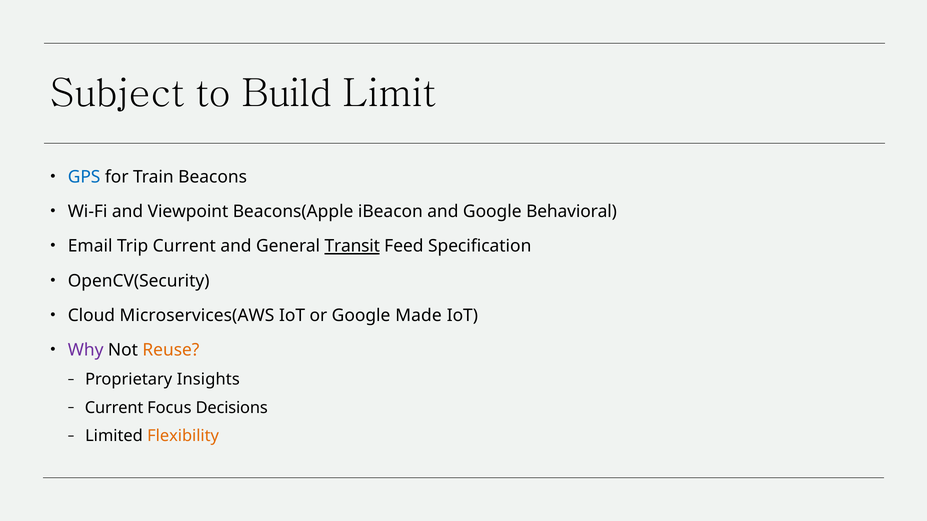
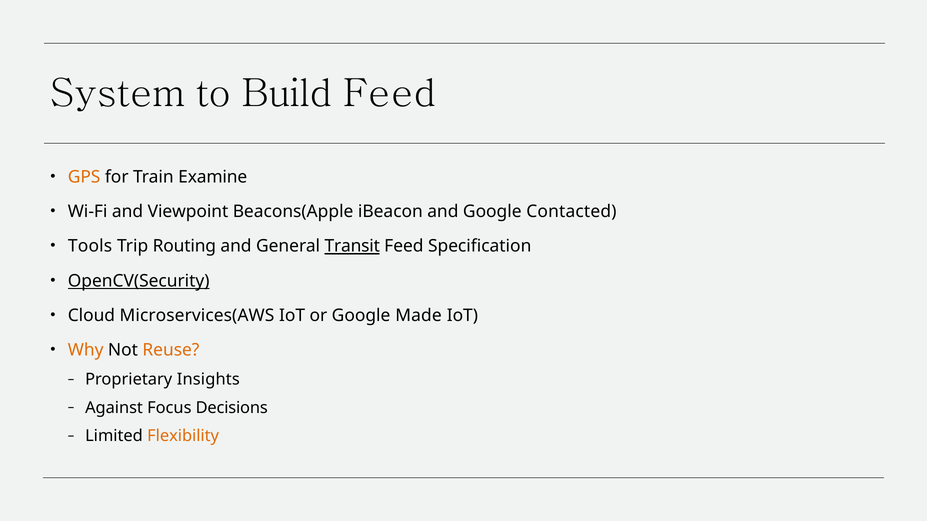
Subject: Subject -> System
Build Limit: Limit -> Feed
GPS colour: blue -> orange
Beacons: Beacons -> Examine
Behavioral: Behavioral -> Contacted
Email: Email -> Tools
Trip Current: Current -> Routing
OpenCV(Security underline: none -> present
Why colour: purple -> orange
Current at (114, 408): Current -> Against
